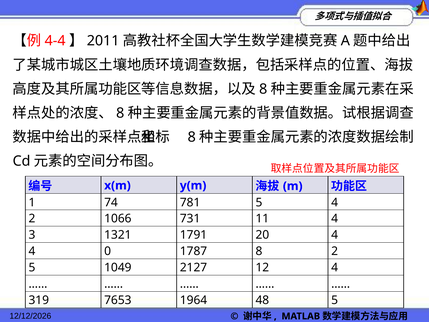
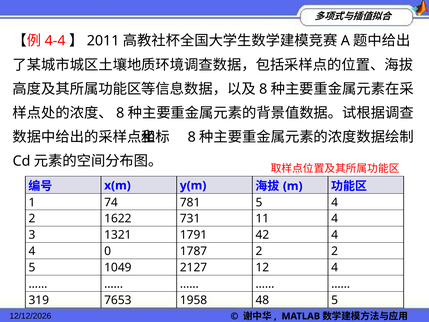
1066: 1066 -> 1622
20: 20 -> 42
1787 8: 8 -> 2
1964: 1964 -> 1958
